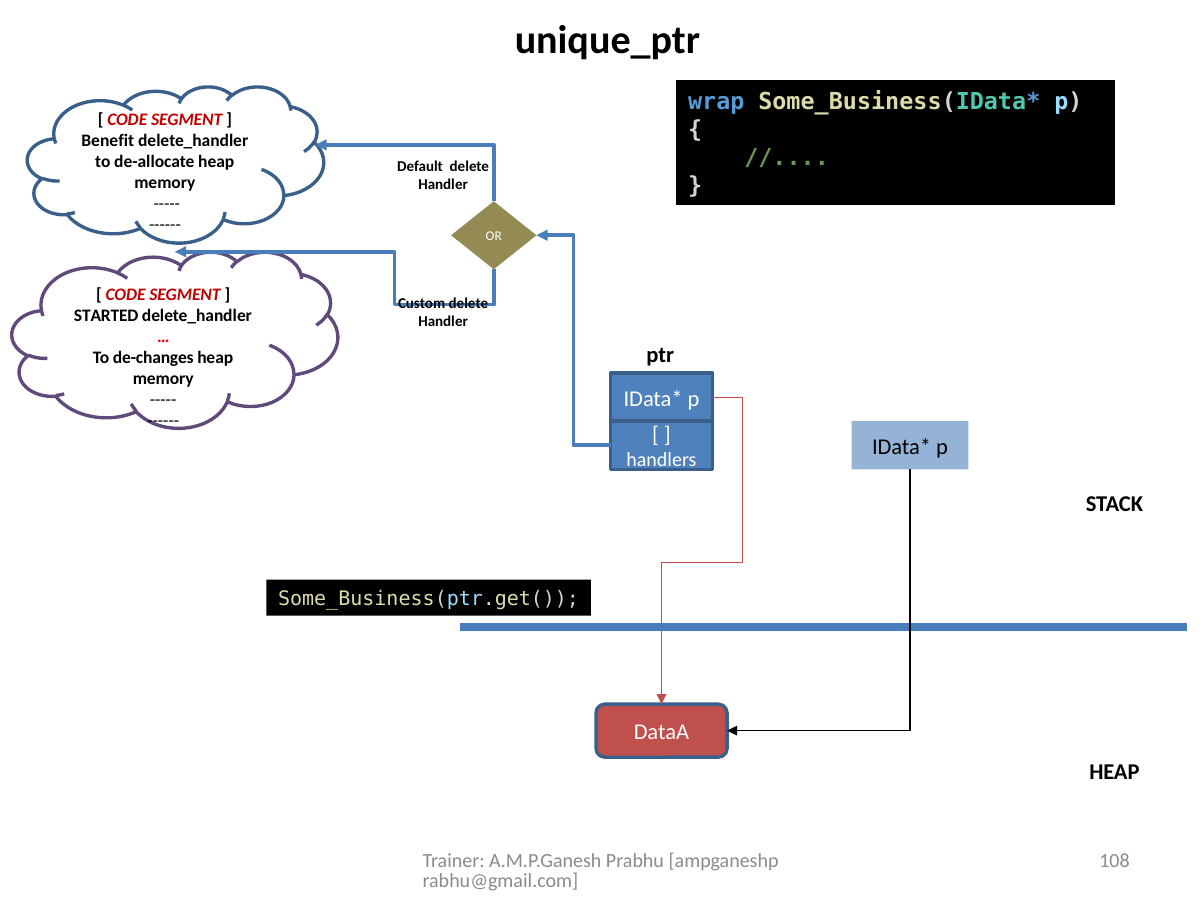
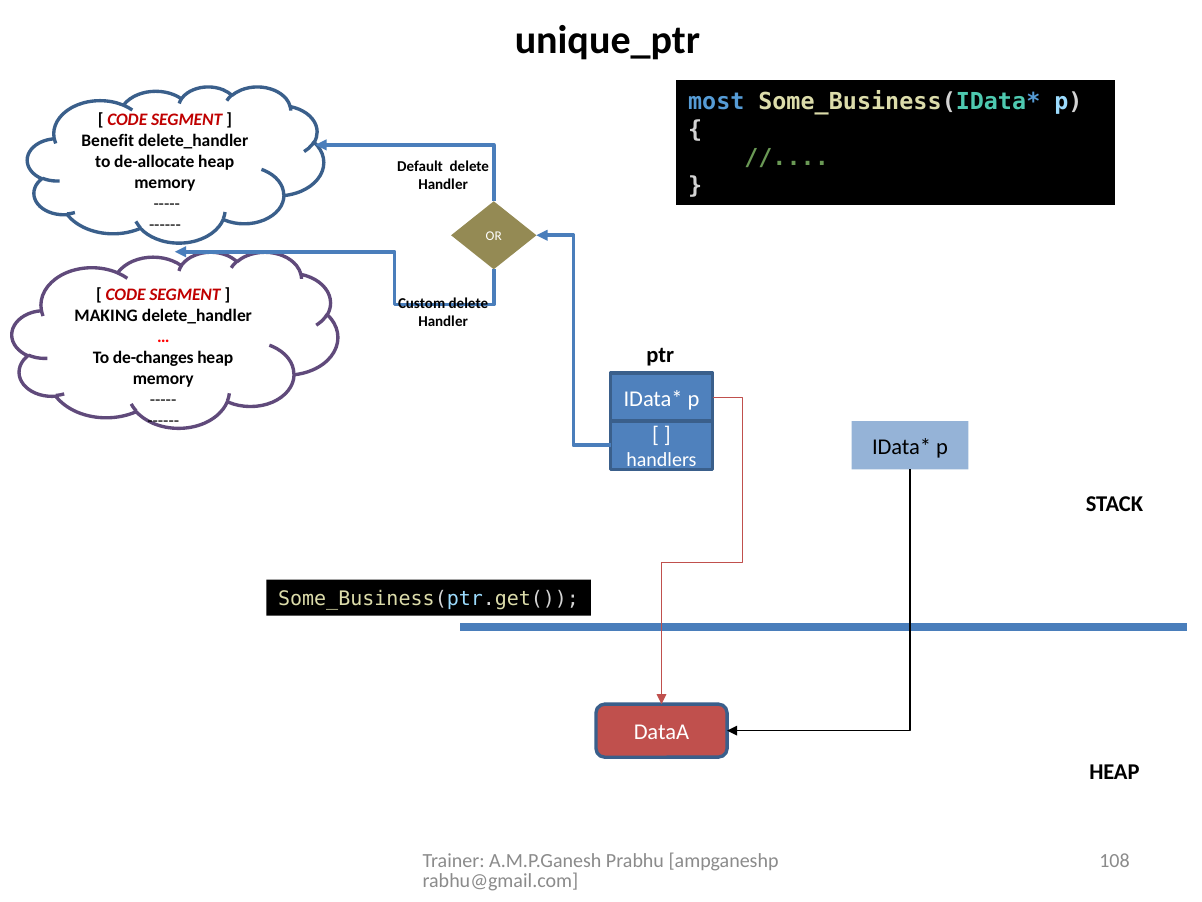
wrap: wrap -> most
STARTED: STARTED -> MAKING
